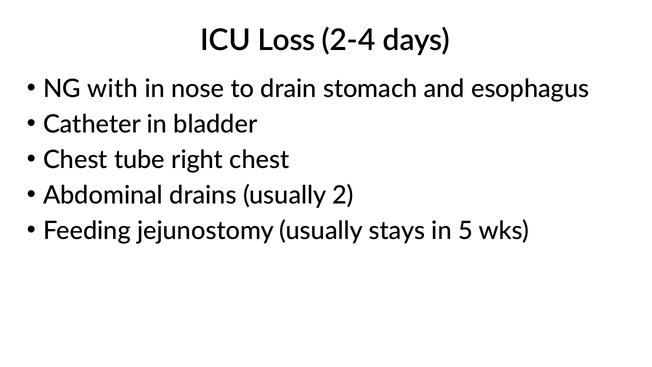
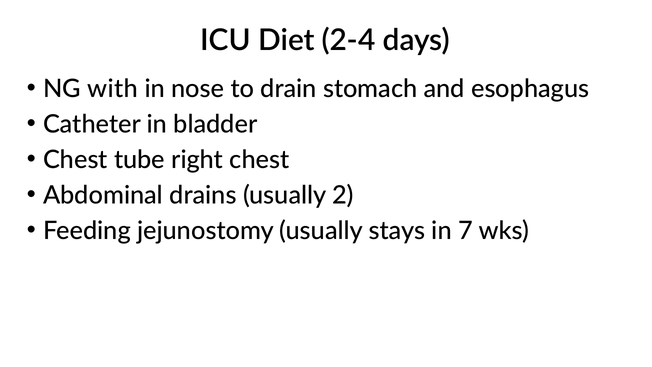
Loss: Loss -> Diet
5: 5 -> 7
